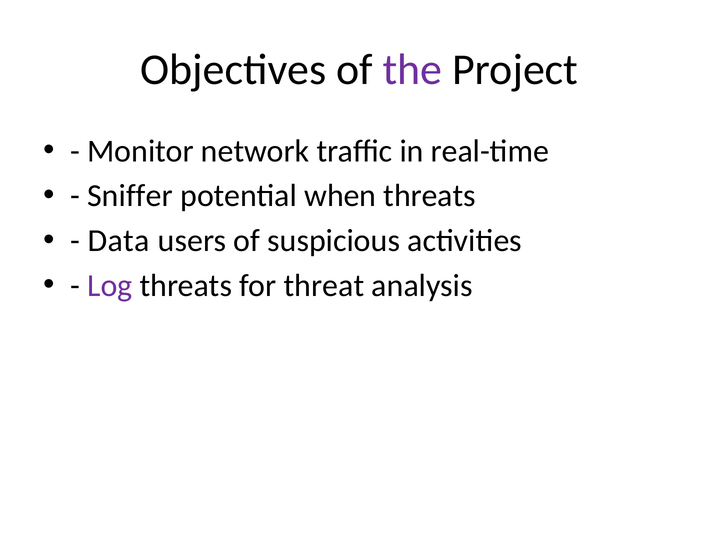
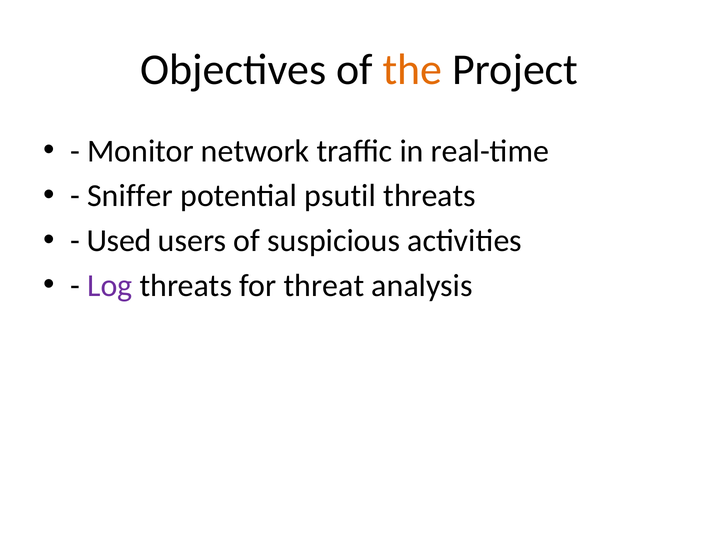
the colour: purple -> orange
when: when -> psutil
Data: Data -> Used
